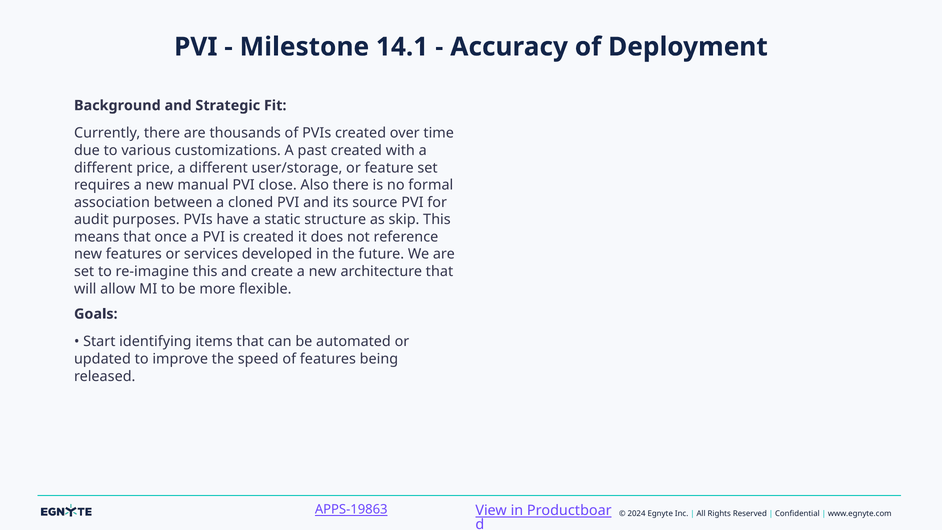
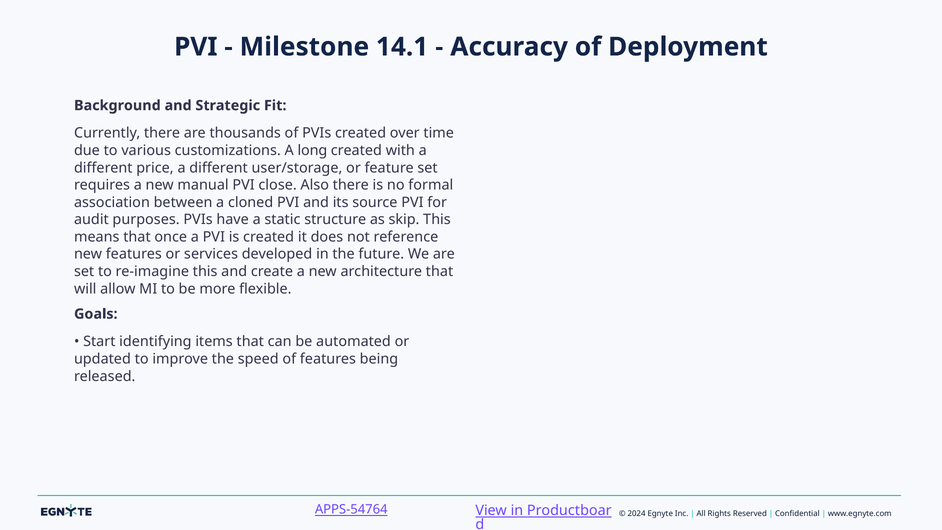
past: past -> long
APPS-19863: APPS-19863 -> APPS-54764
